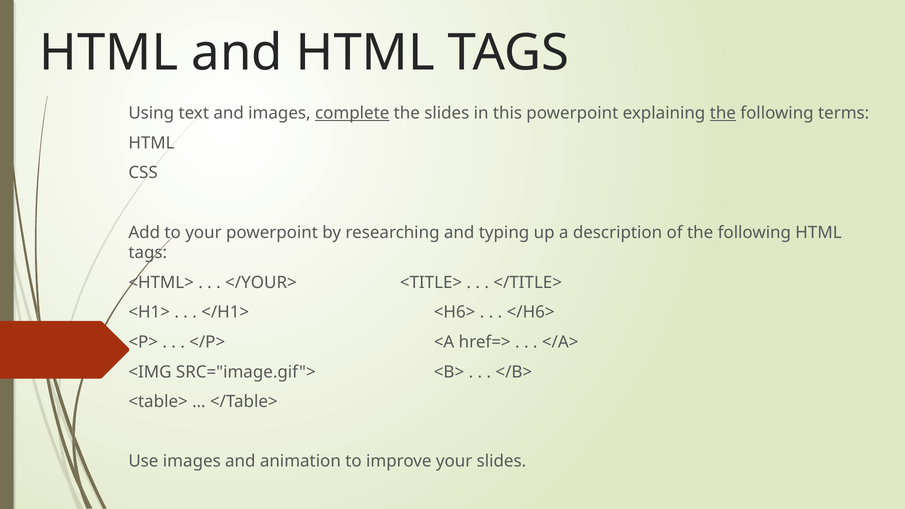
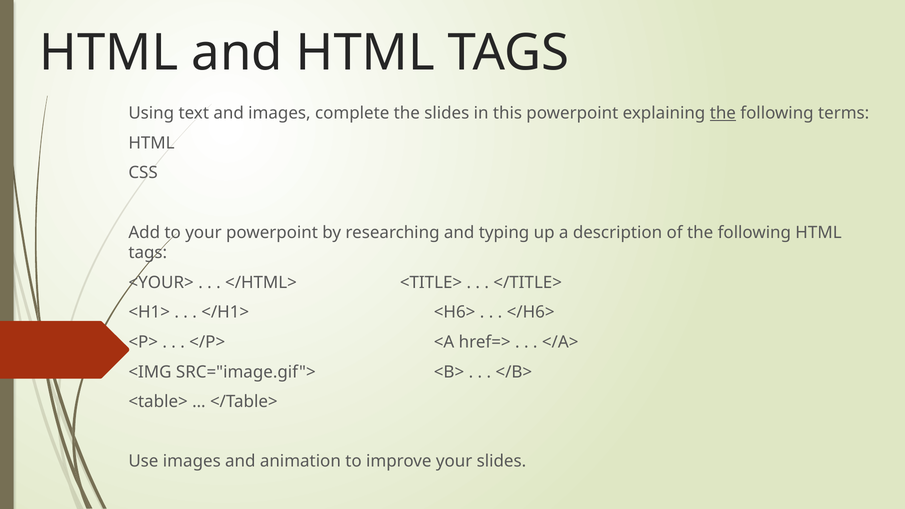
complete underline: present -> none
<HTML>: <HTML> -> <YOUR>
</YOUR>: </YOUR> -> </HTML>
